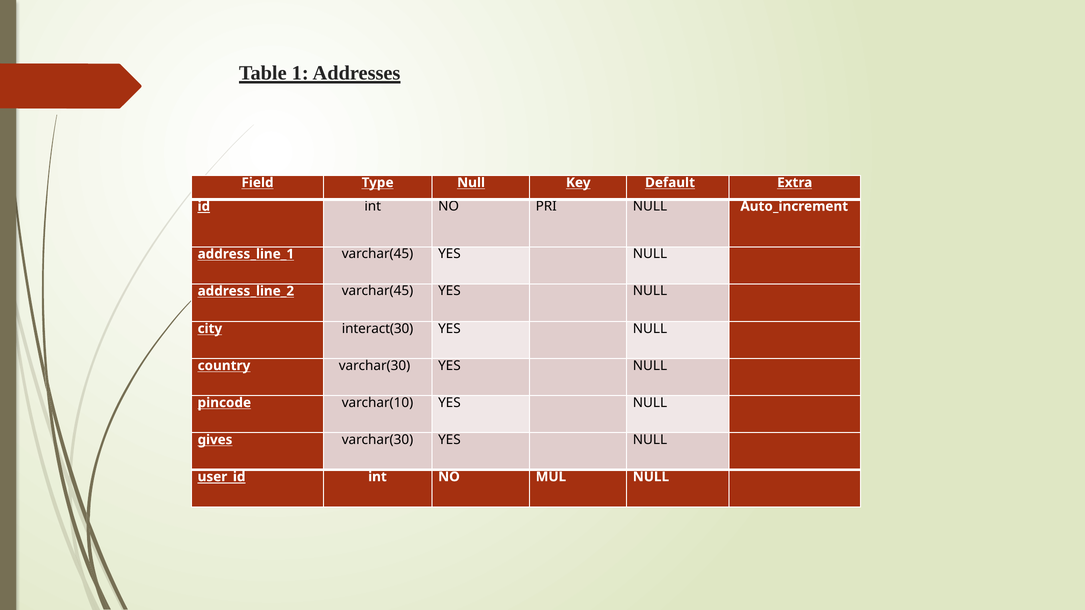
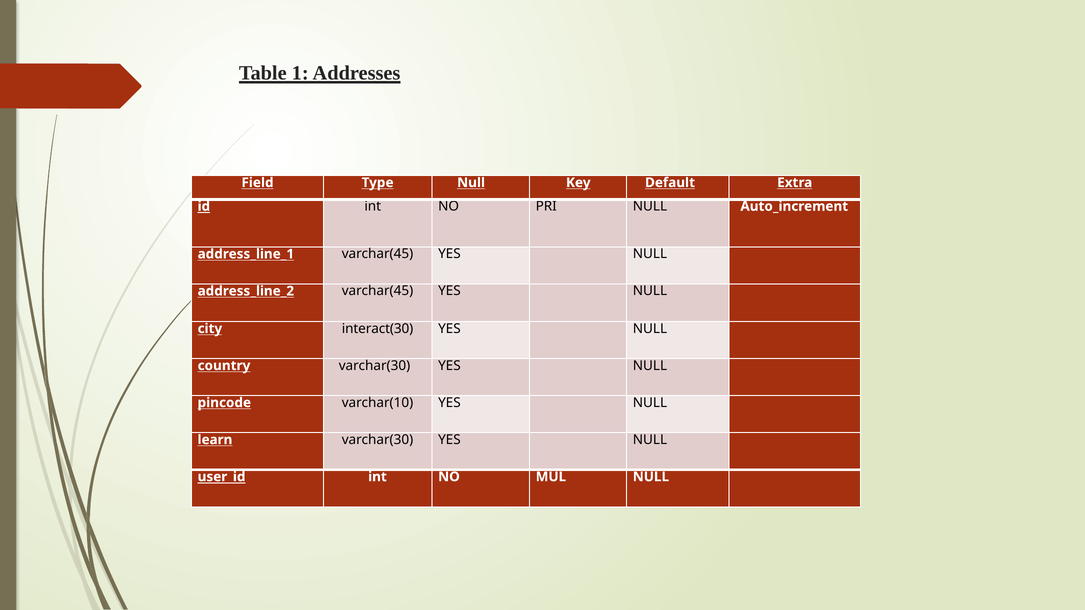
gives: gives -> learn
